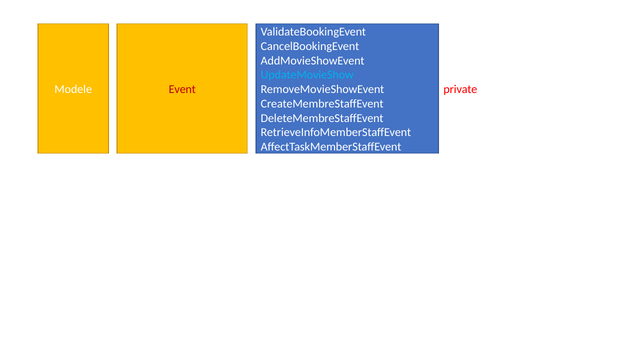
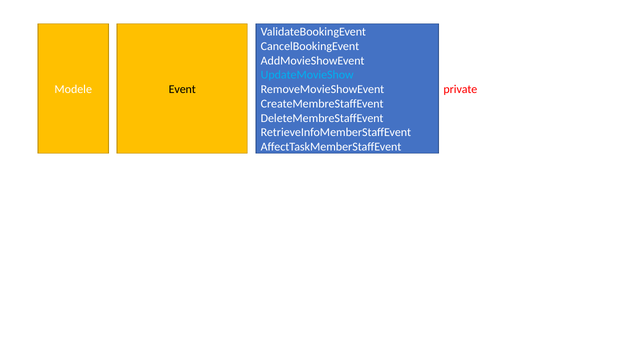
Event colour: red -> black
